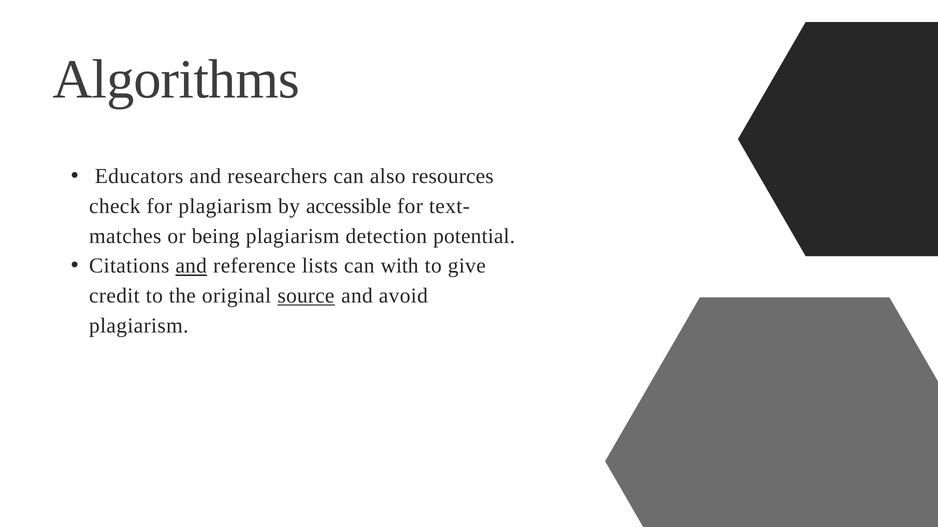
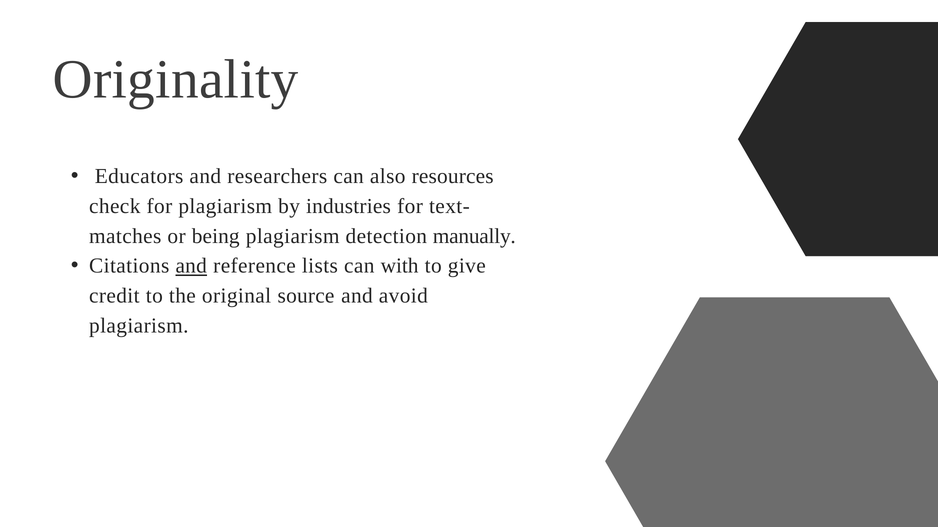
Algorithms: Algorithms -> Originality
accessible: accessible -> industries
potential: potential -> manually
source underline: present -> none
